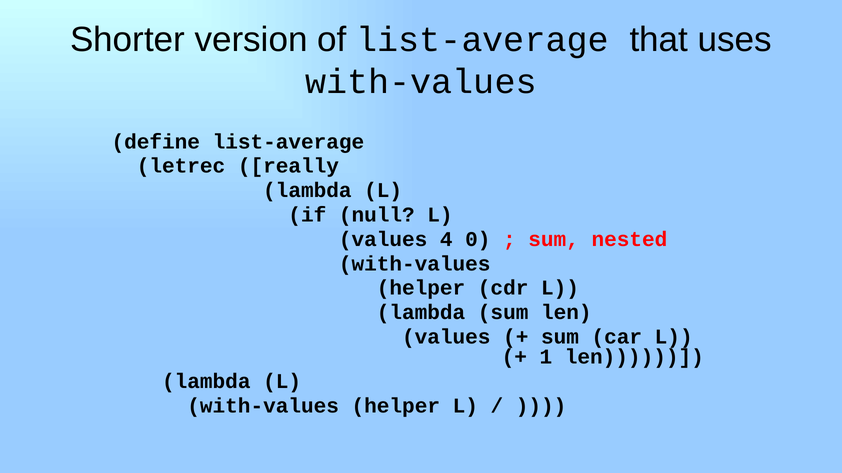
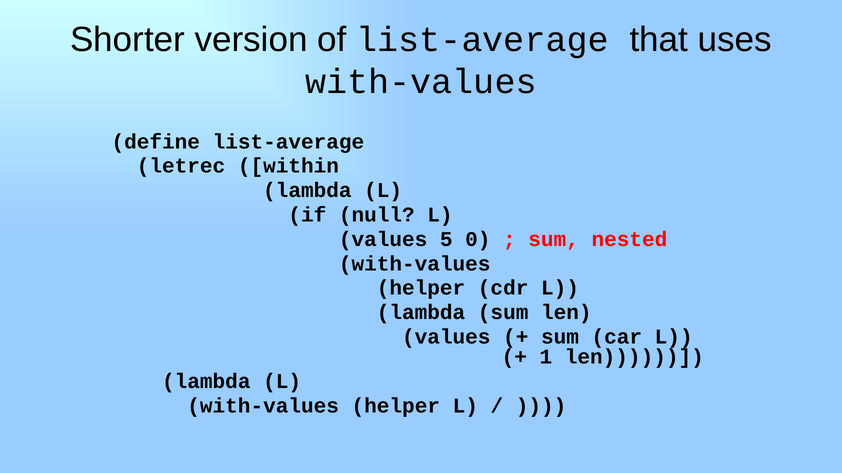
really: really -> within
4: 4 -> 5
